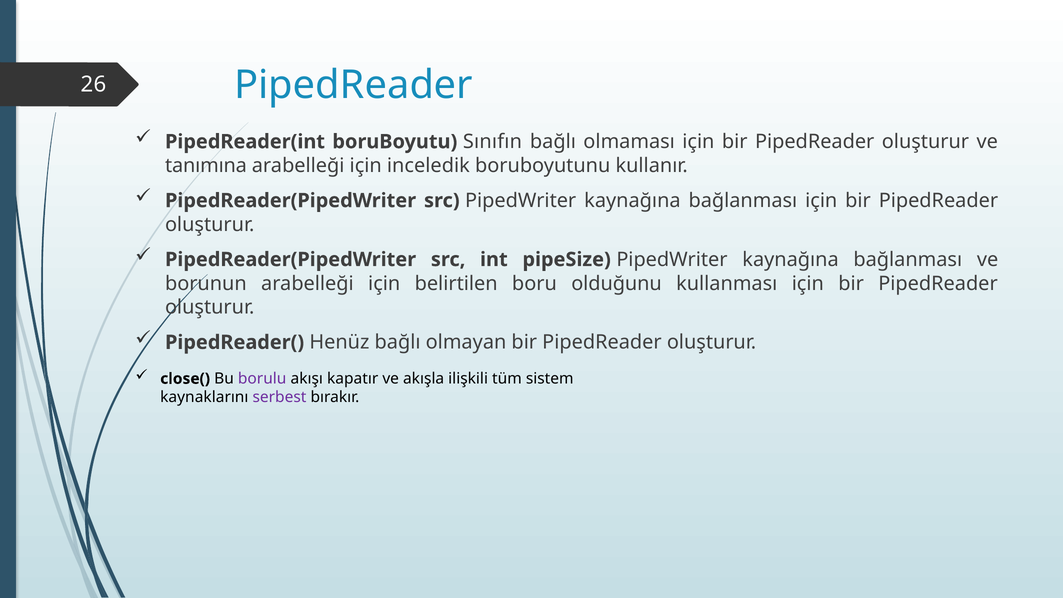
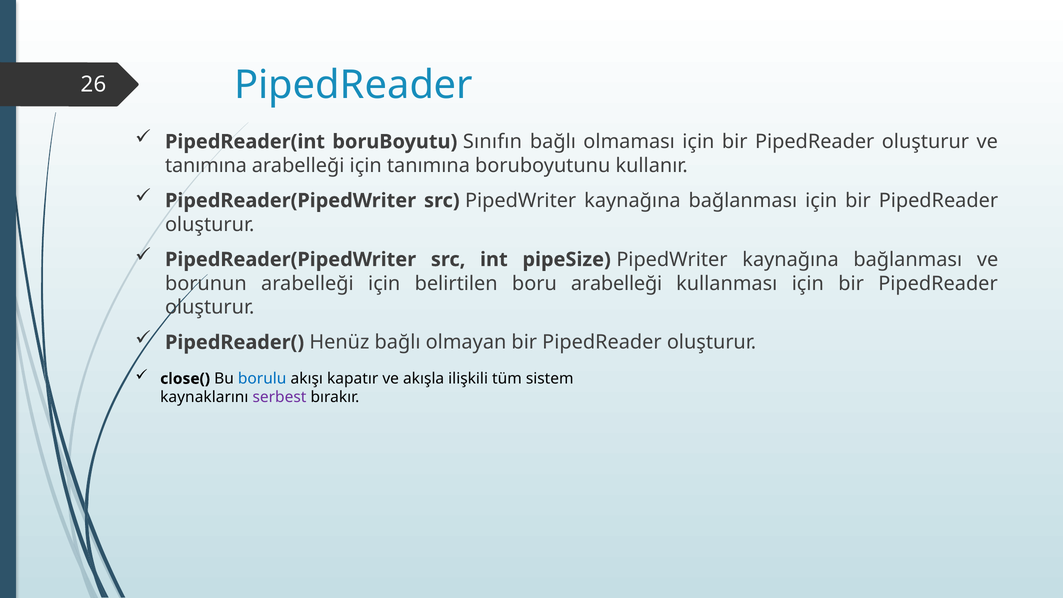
için inceledik: inceledik -> tanımına
boru olduğunu: olduğunu -> arabelleği
borulu colour: purple -> blue
